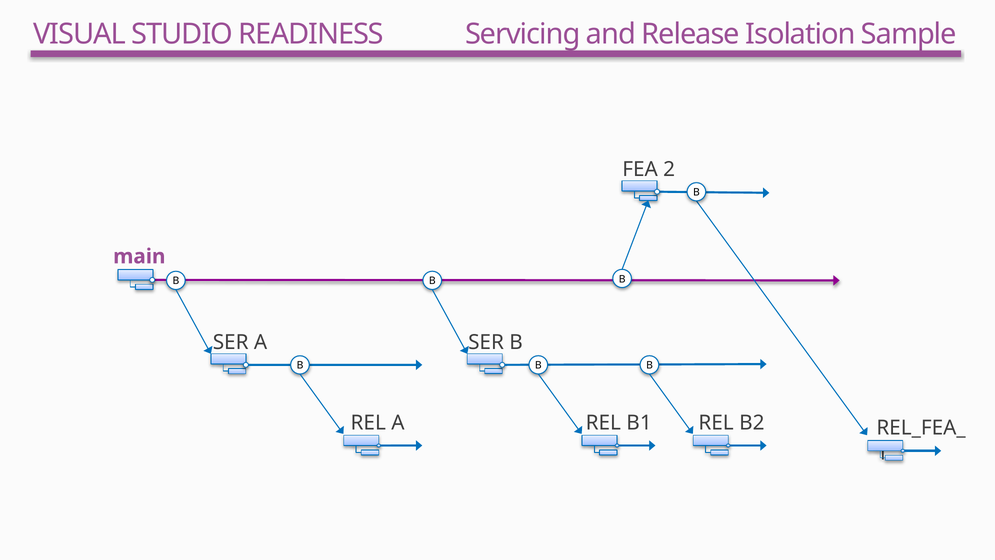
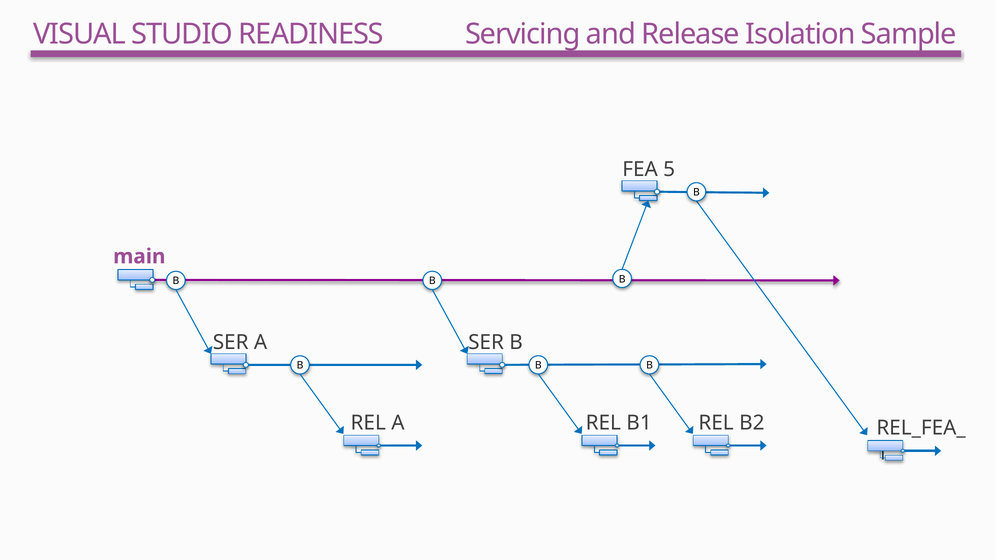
2: 2 -> 5
